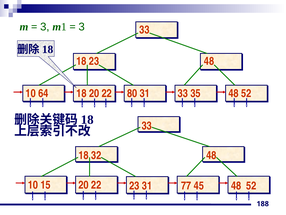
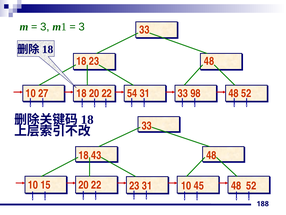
64: 64 -> 27
80: 80 -> 54
35: 35 -> 98
32: 32 -> 43
31 77: 77 -> 10
